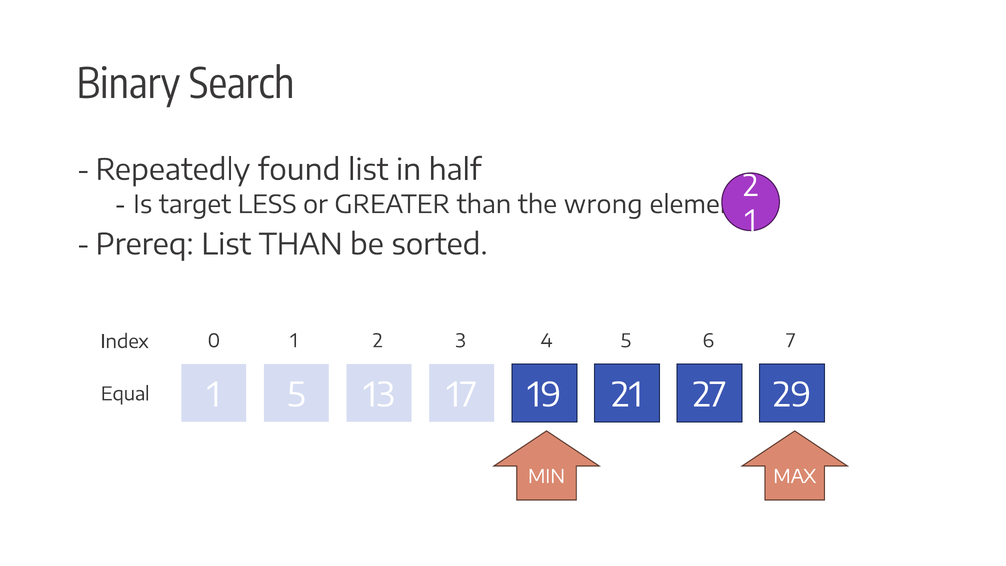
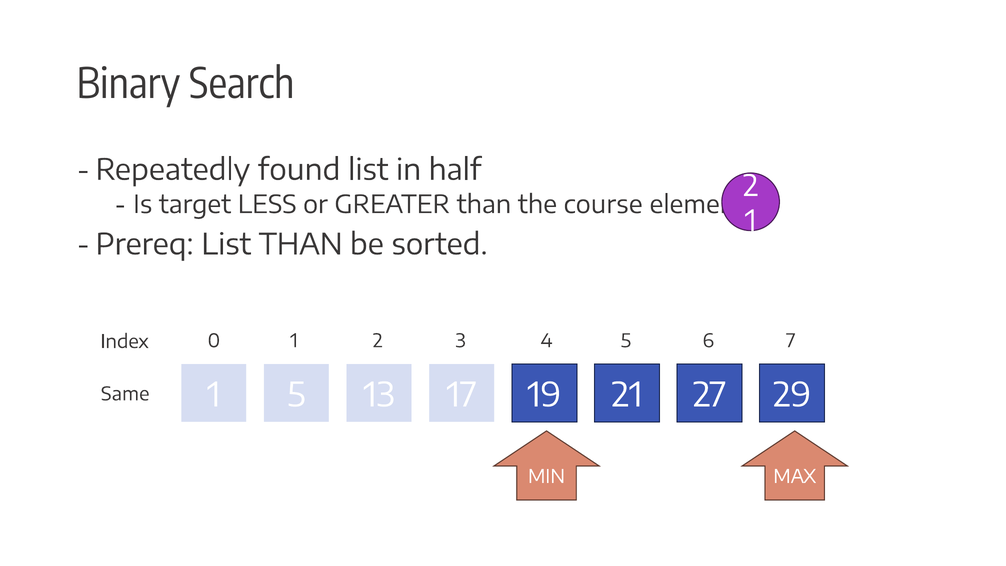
wrong: wrong -> course
Equal: Equal -> Same
